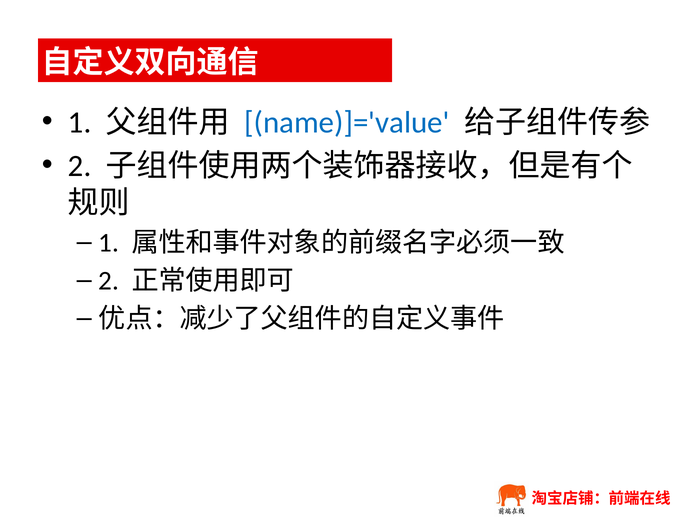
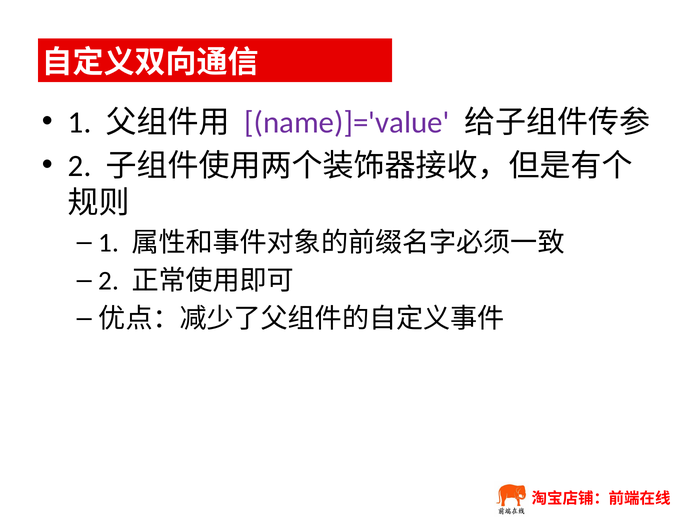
name)]='value colour: blue -> purple
